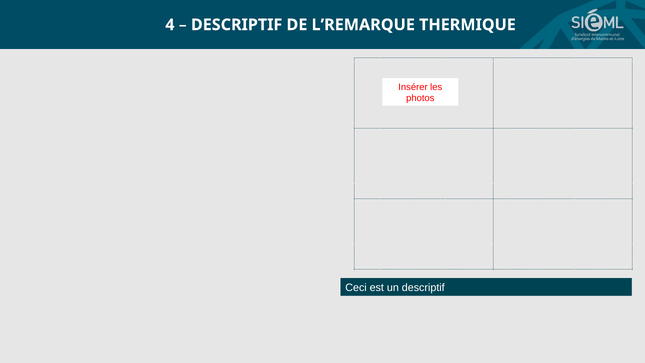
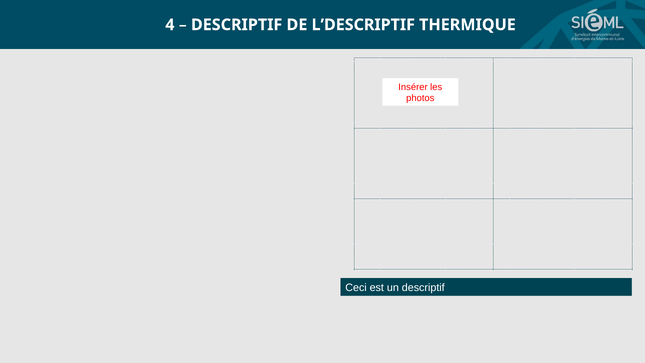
L’REMARQUE: L’REMARQUE -> L’DESCRIPTIF
